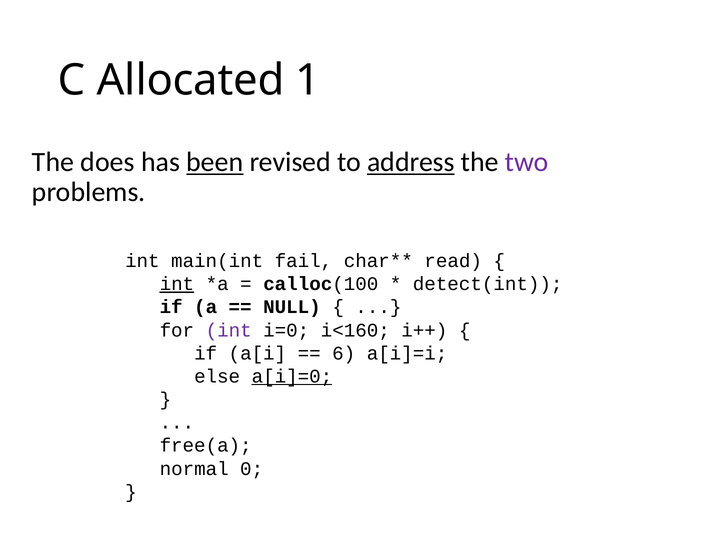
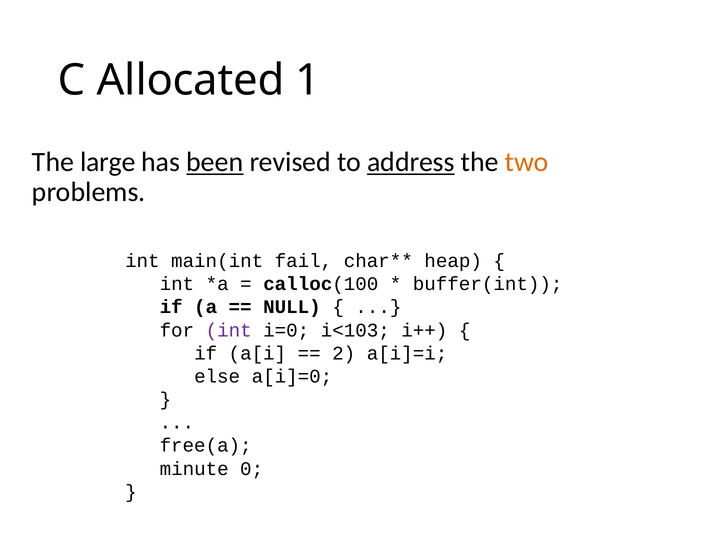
does: does -> large
two colour: purple -> orange
read: read -> heap
int at (177, 284) underline: present -> none
detect(int: detect(int -> buffer(int
i<160: i<160 -> i<103
6: 6 -> 2
a[i]=0 underline: present -> none
normal: normal -> minute
